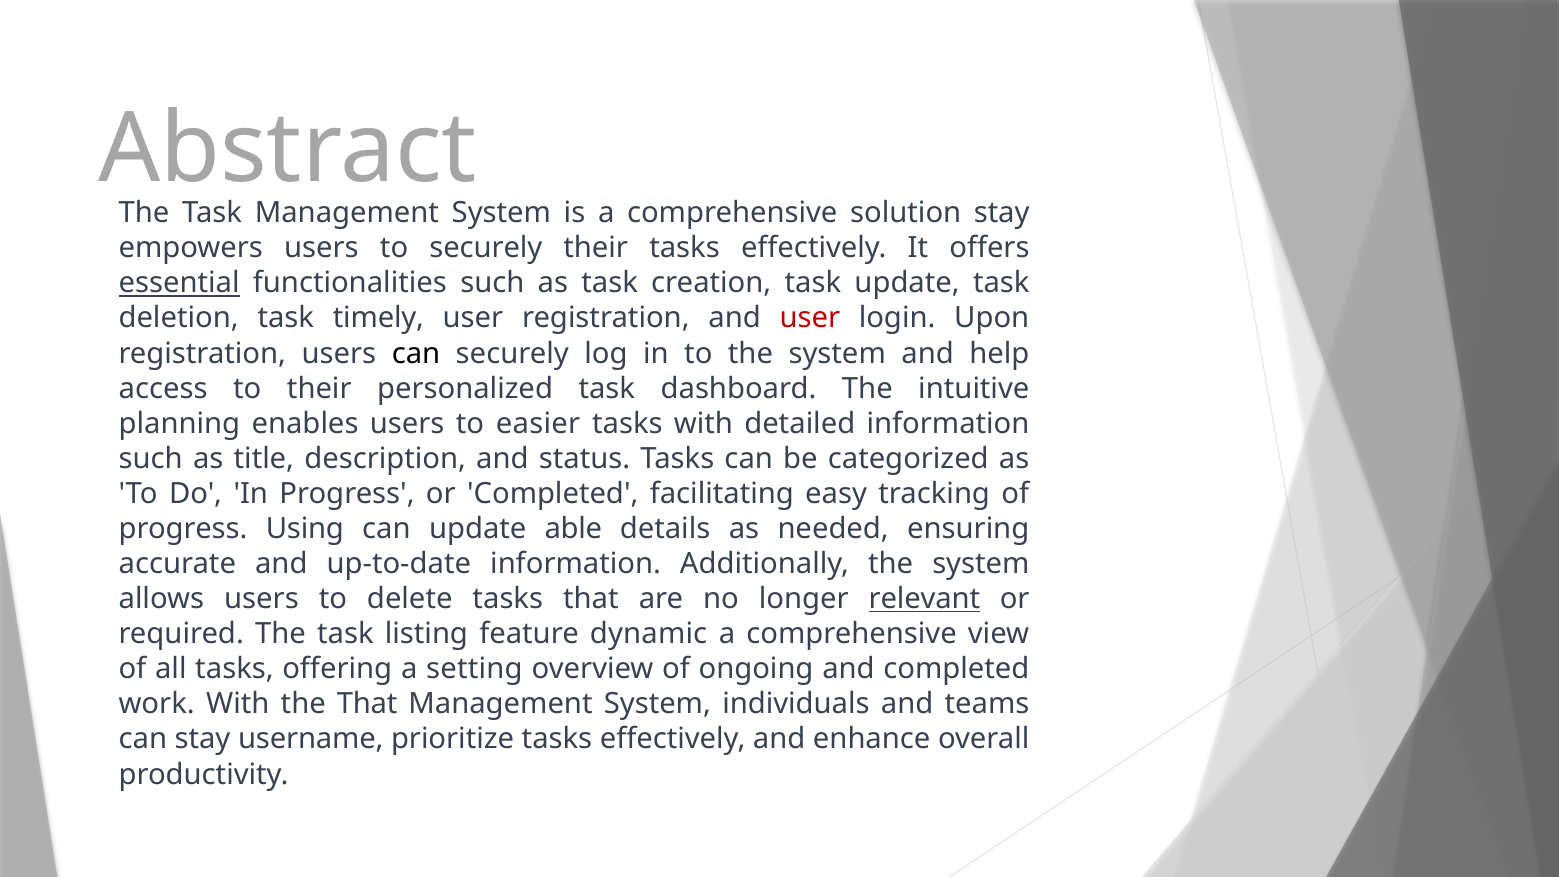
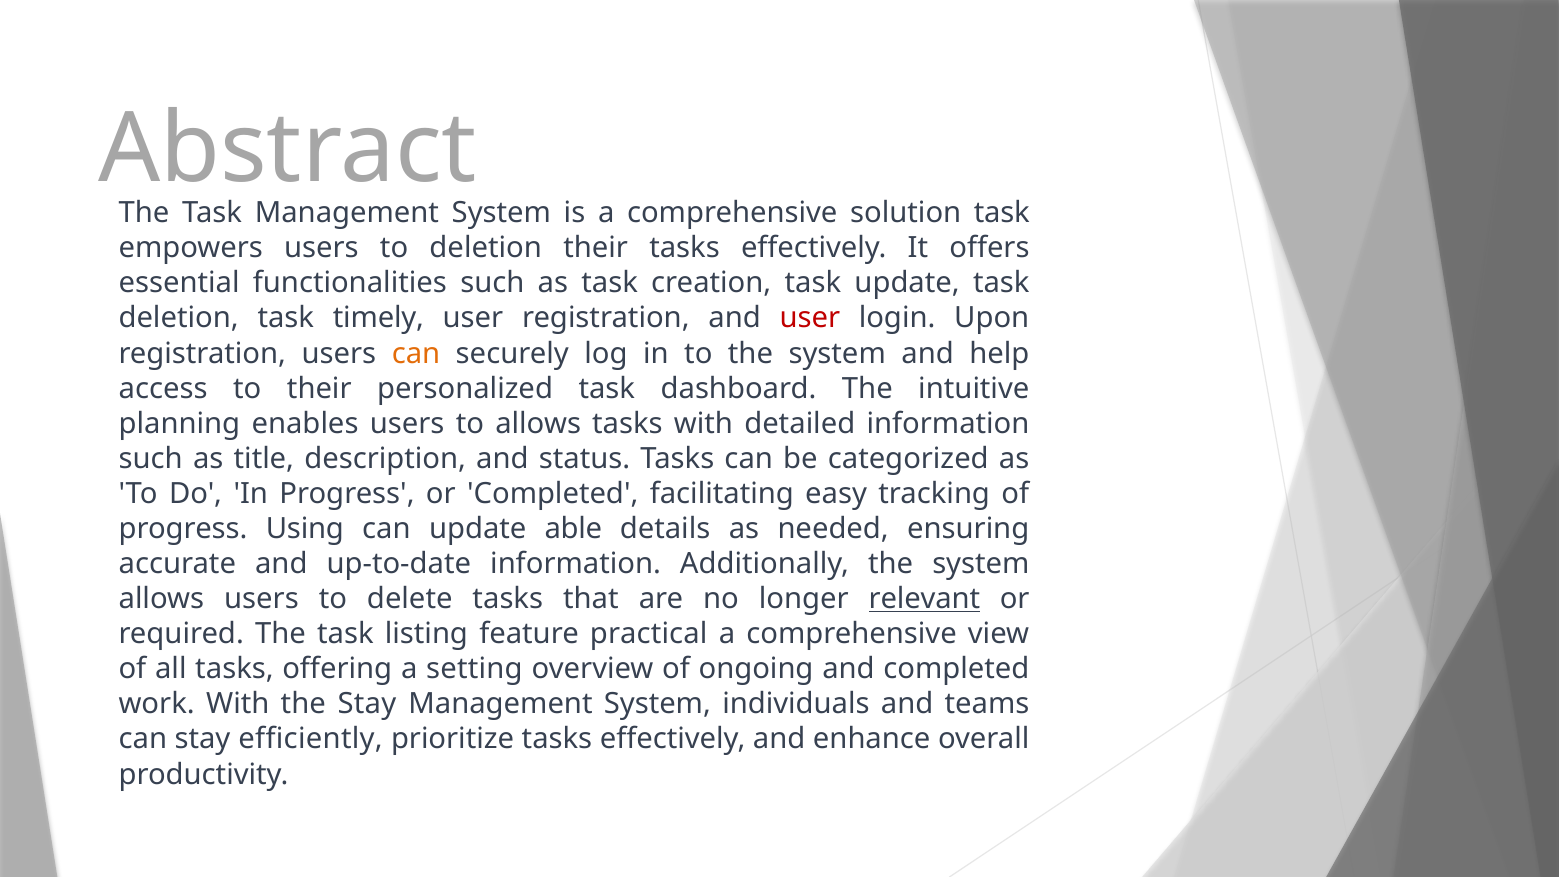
solution stay: stay -> task
to securely: securely -> deletion
essential underline: present -> none
can at (416, 353) colour: black -> orange
to easier: easier -> allows
dynamic: dynamic -> practical
the That: That -> Stay
username: username -> efficiently
